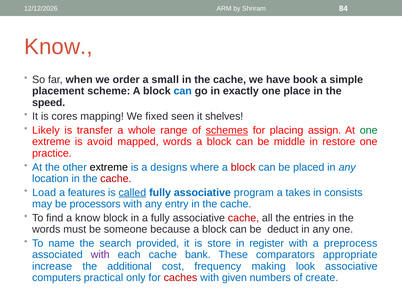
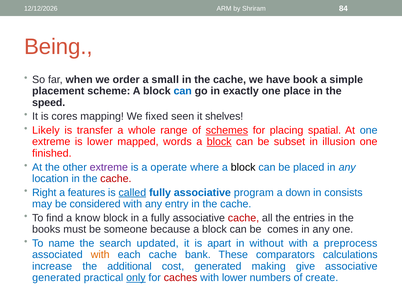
Know at (58, 47): Know -> Being
assign: assign -> spatial
one at (369, 130) colour: green -> blue
is avoid: avoid -> lower
block at (219, 142) underline: none -> present
middle: middle -> subset
restore: restore -> illusion
practice: practice -> finished
extreme at (109, 167) colour: black -> purple
designs: designs -> operate
block at (243, 167) colour: red -> black
Load: Load -> Right
takes: takes -> down
processors: processors -> considered
words at (46, 229): words -> books
deduct: deduct -> comes
provided: provided -> updated
store: store -> apart
register: register -> without
with at (100, 254) colour: purple -> orange
appropriate: appropriate -> calculations
cost frequency: frequency -> generated
look: look -> give
computers at (57, 277): computers -> generated
only underline: none -> present
with given: given -> lower
